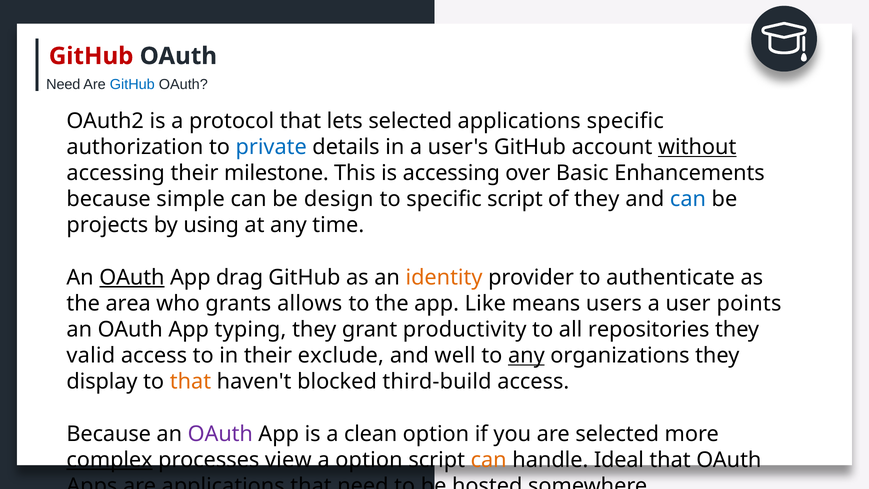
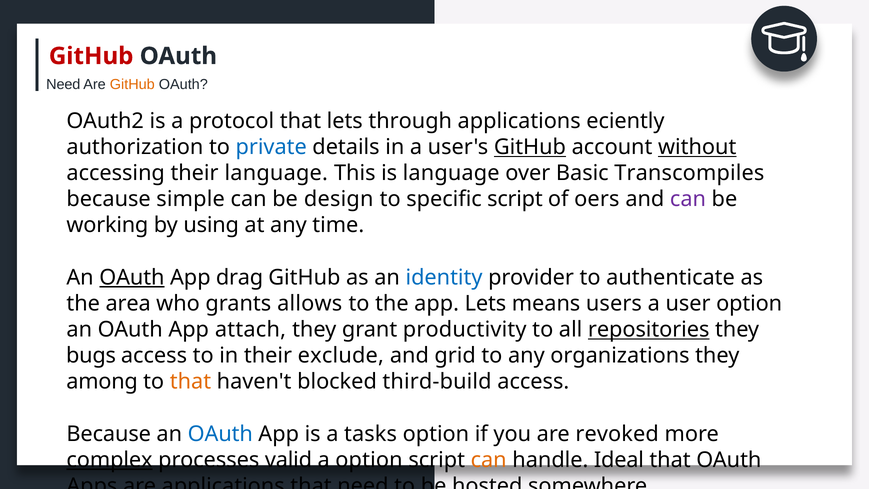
GitHub at (132, 85) colour: blue -> orange
lets selected: selected -> through
applications specific: specific -> eciently
GitHub at (530, 147) underline: none -> present
their milestone: milestone -> language
is accessing: accessing -> language
Enhancements: Enhancements -> Transcompiles
of they: they -> oers
can at (688, 199) colour: blue -> purple
projects: projects -> working
identity colour: orange -> blue
app Like: Like -> Lets
user points: points -> option
typing: typing -> attach
repositories underline: none -> present
valid: valid -> bugs
well: well -> grid
any at (526, 356) underline: present -> none
display: display -> among
OAuth at (220, 434) colour: purple -> blue
clean: clean -> tasks
are selected: selected -> revoked
view: view -> valid
